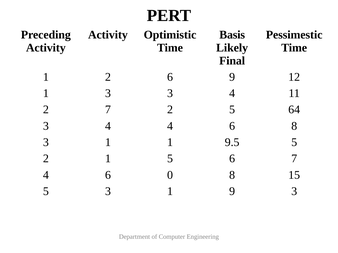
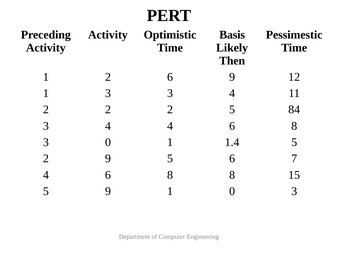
Final: Final -> Then
7 at (108, 110): 7 -> 2
64: 64 -> 84
1 at (108, 143): 1 -> 0
9.5: 9.5 -> 1.4
2 1: 1 -> 9
0 at (170, 175): 0 -> 8
5 3: 3 -> 9
1 9: 9 -> 0
